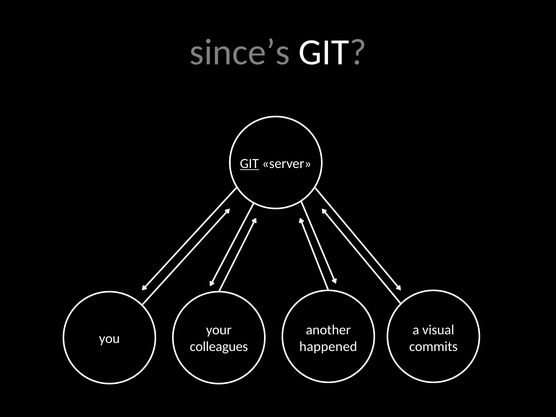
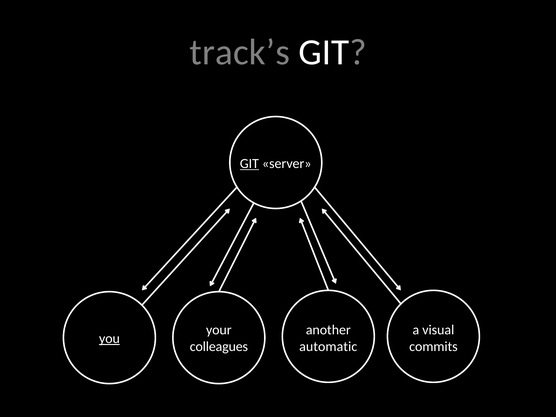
since’s: since’s -> track’s
you underline: none -> present
happened: happened -> automatic
